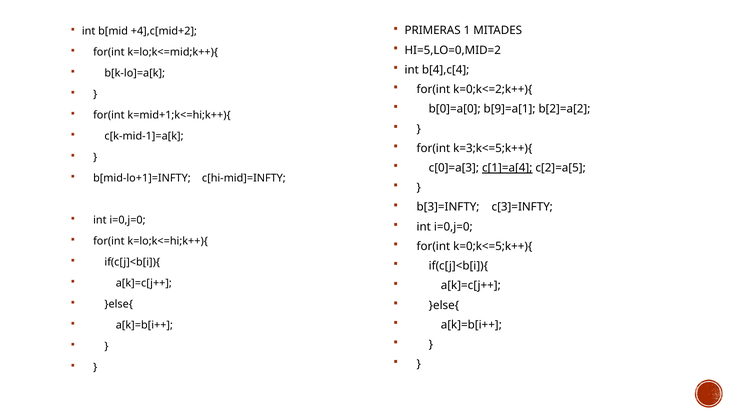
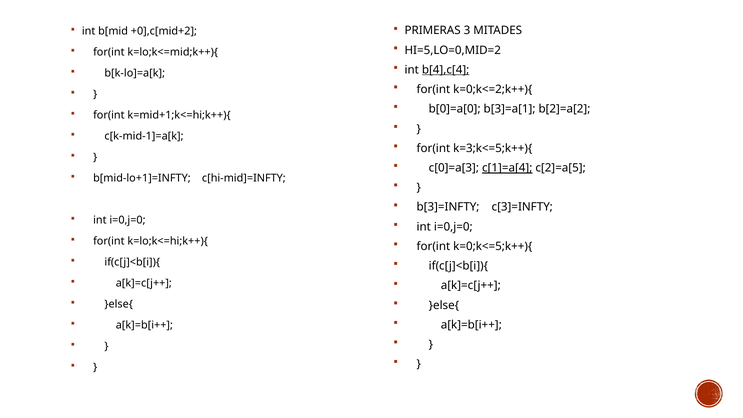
1: 1 -> 3
+4],c[mid+2: +4],c[mid+2 -> +0],c[mid+2
b[4],c[4 underline: none -> present
b[9]=a[1: b[9]=a[1 -> b[3]=a[1
